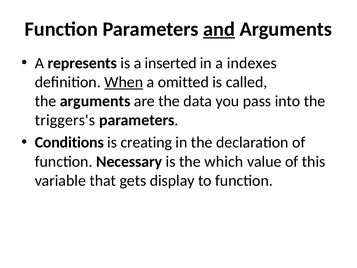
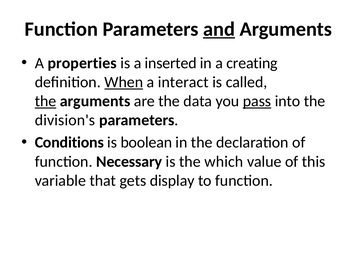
represents: represents -> properties
indexes: indexes -> creating
omitted: omitted -> interact
the at (46, 101) underline: none -> present
pass underline: none -> present
triggers's: triggers's -> division's
creating: creating -> boolean
